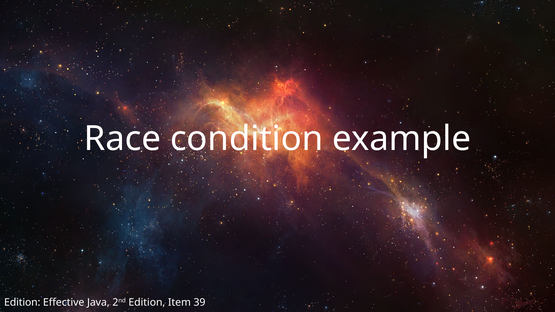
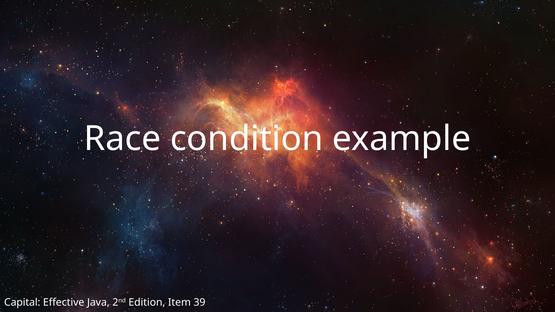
Edition at (22, 302): Edition -> Capital
